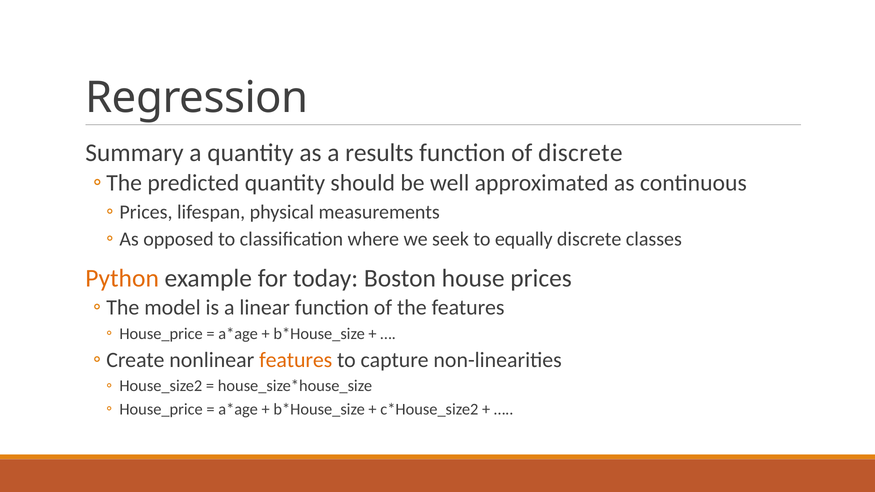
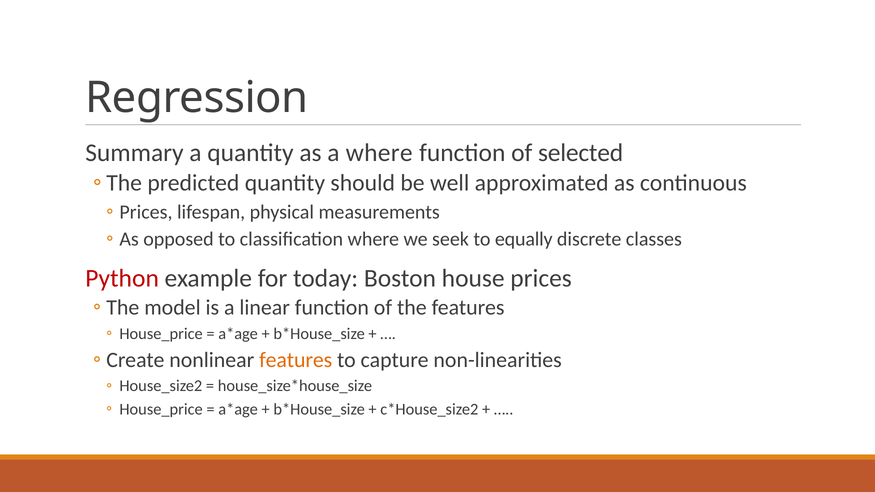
a results: results -> where
of discrete: discrete -> selected
Python colour: orange -> red
